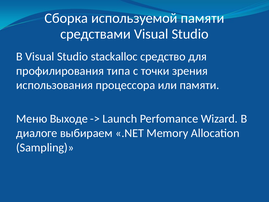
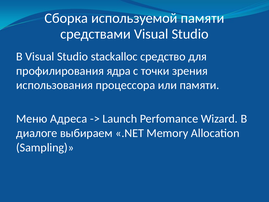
типа: типа -> ядра
Выходе: Выходе -> Адреса
